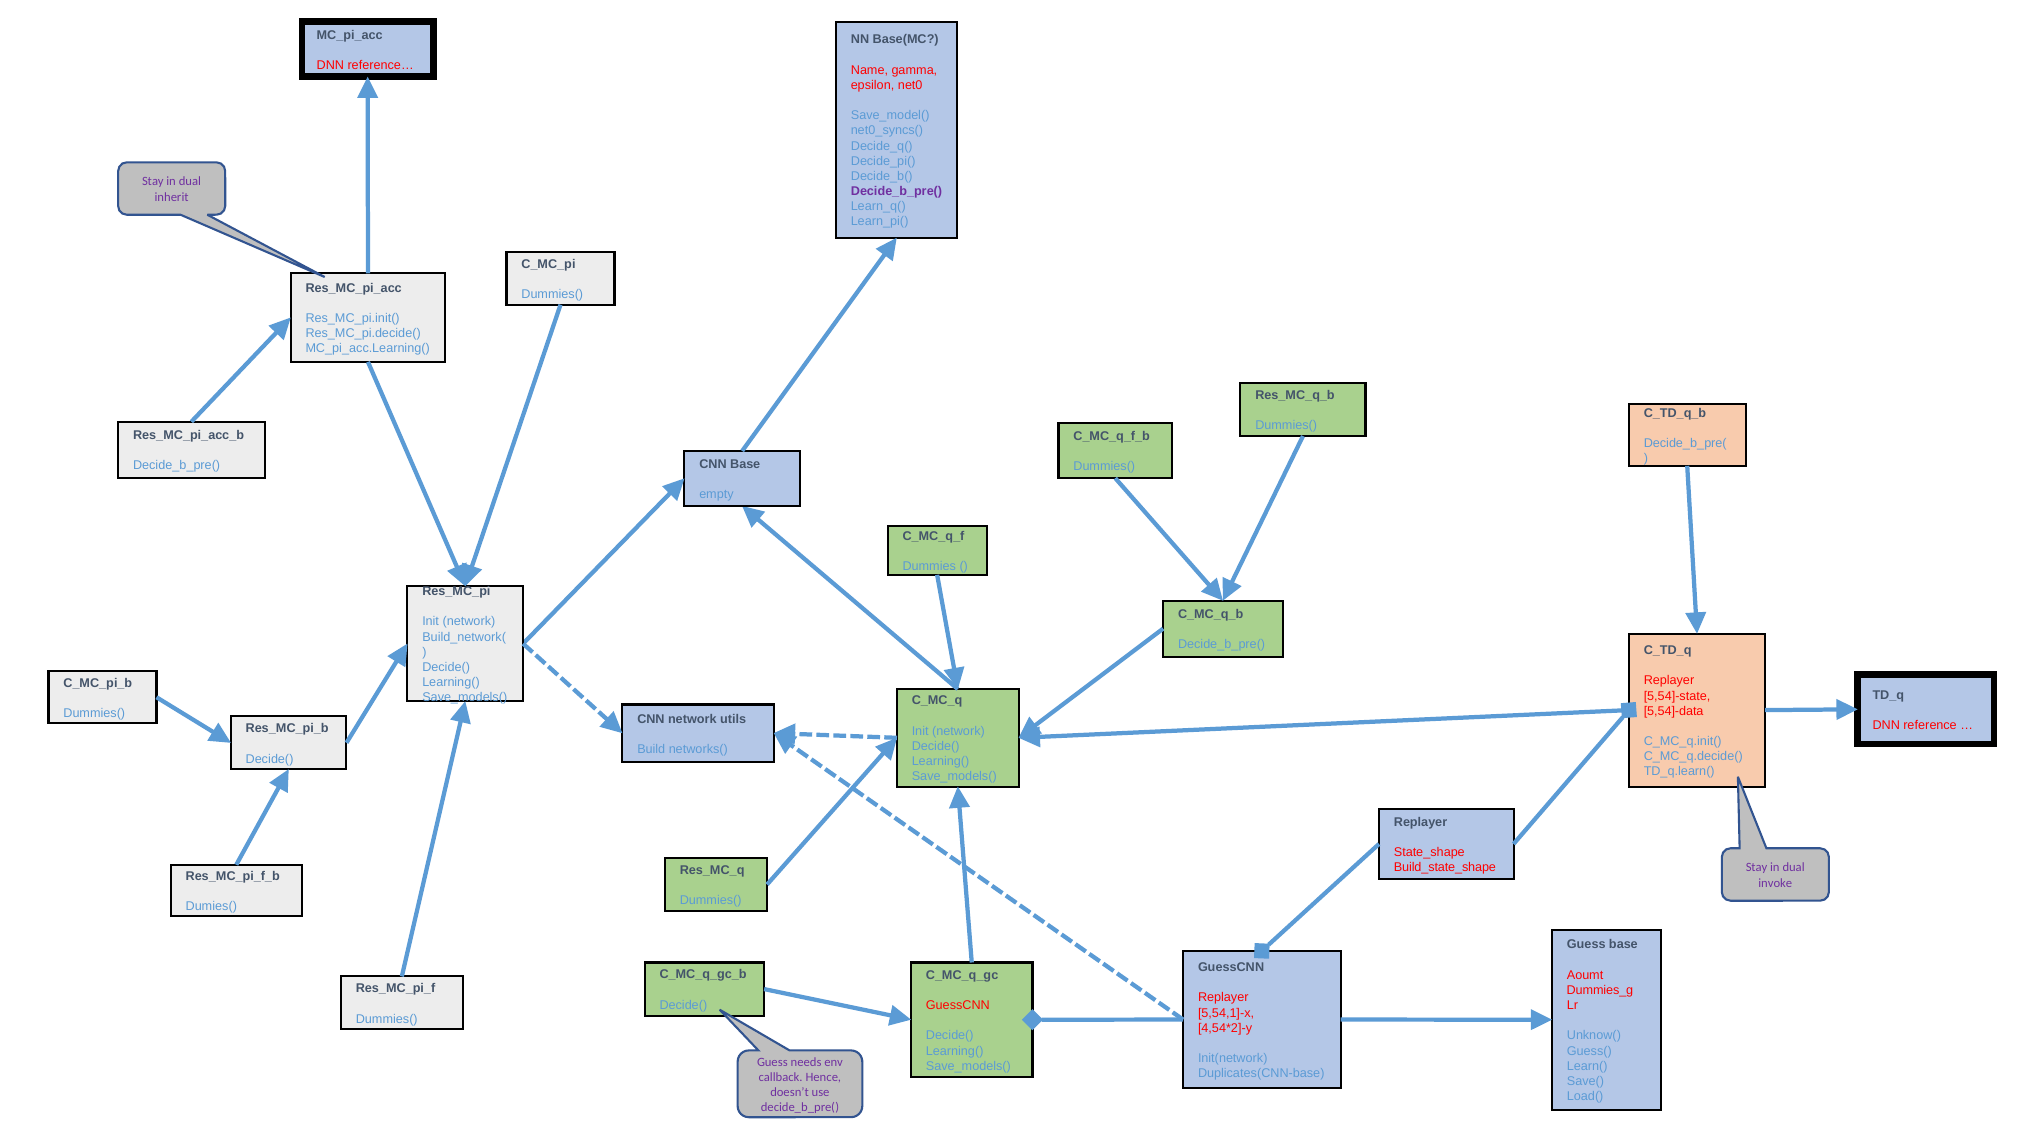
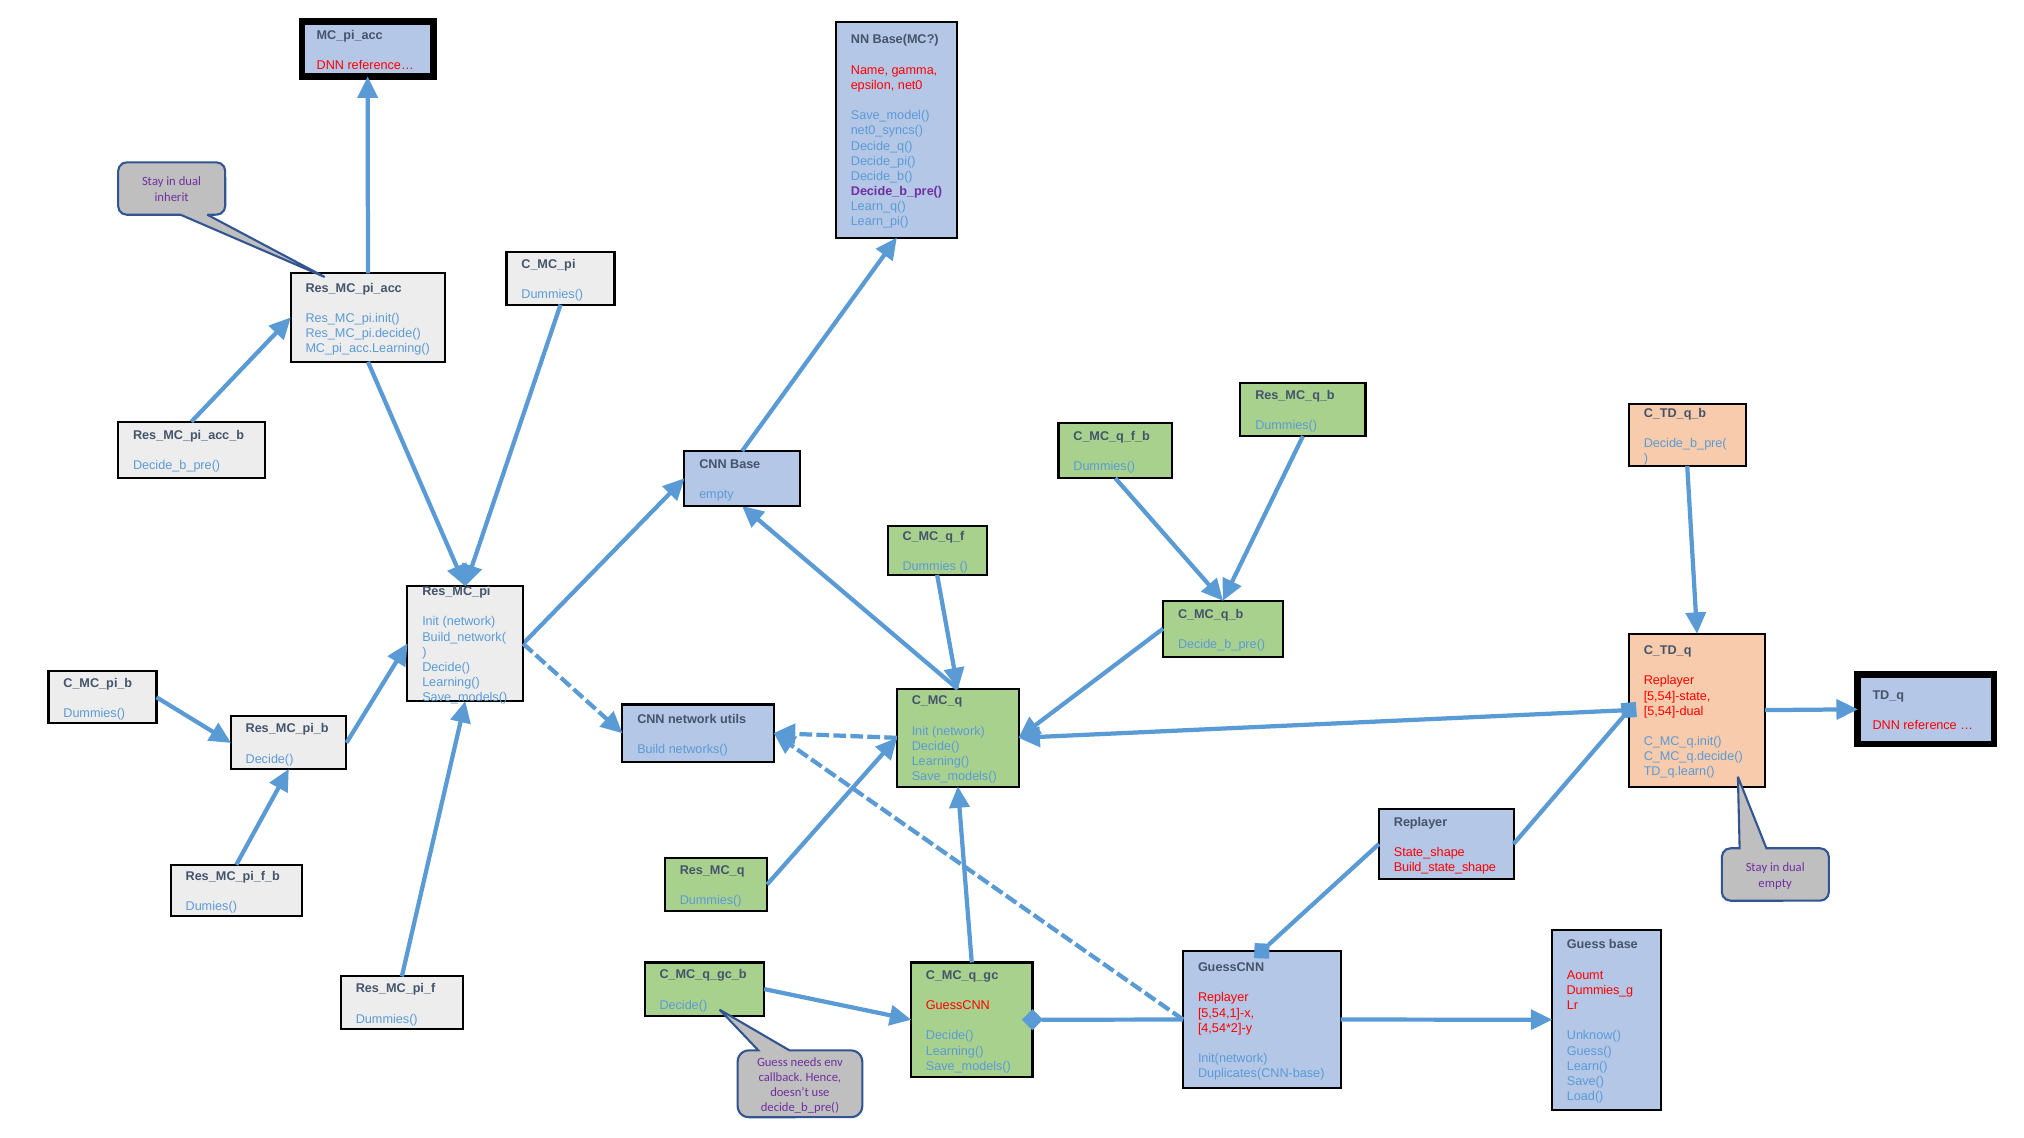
5,54]-data: 5,54]-data -> 5,54]-dual
invoke at (1775, 883): invoke -> empty
